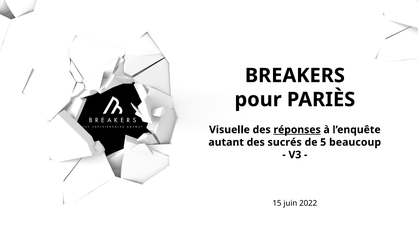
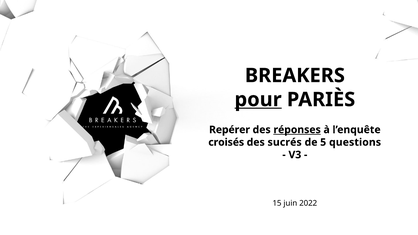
pour underline: none -> present
Visuelle: Visuelle -> Repérer
autant: autant -> croisés
beaucoup: beaucoup -> questions
